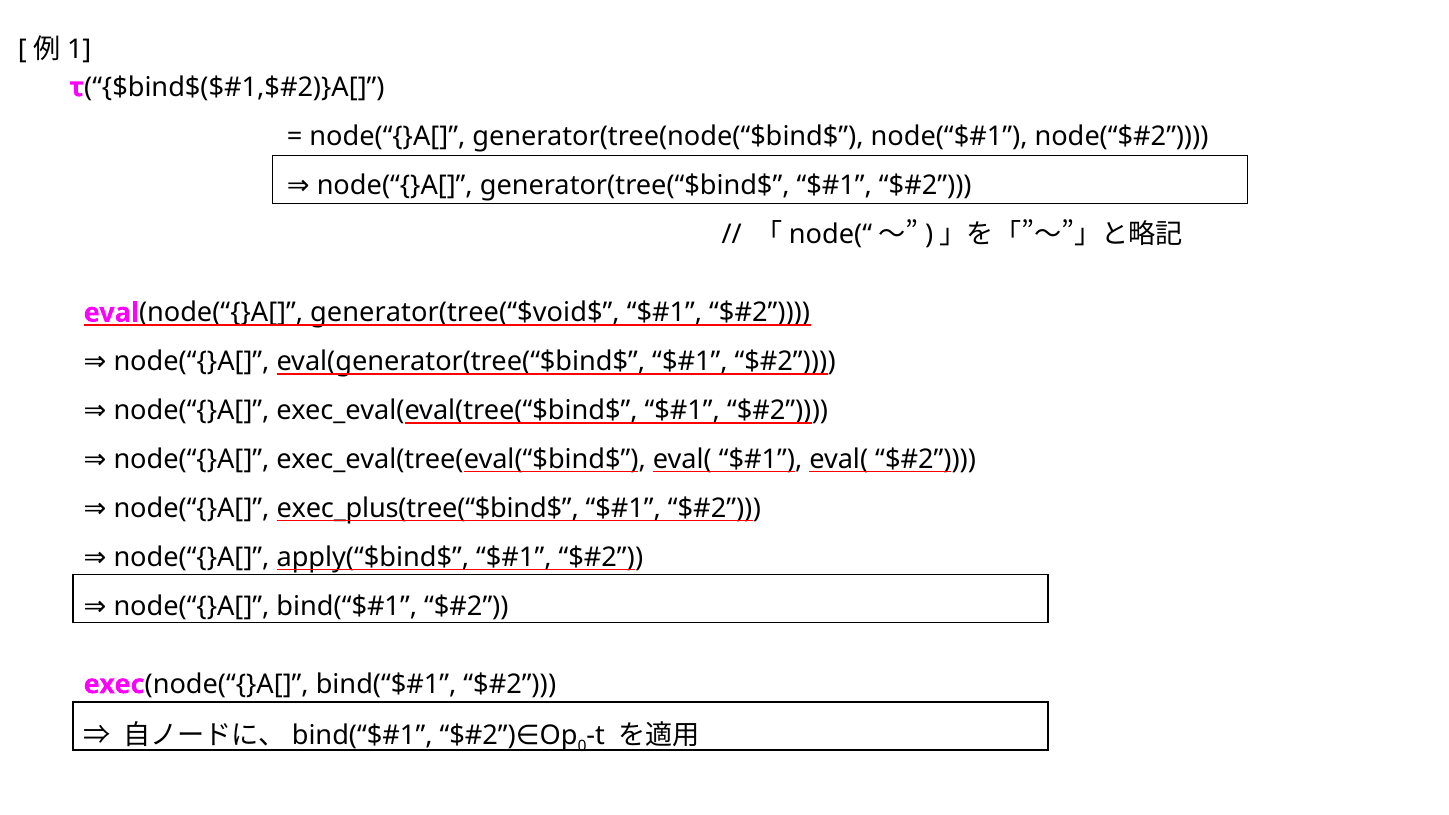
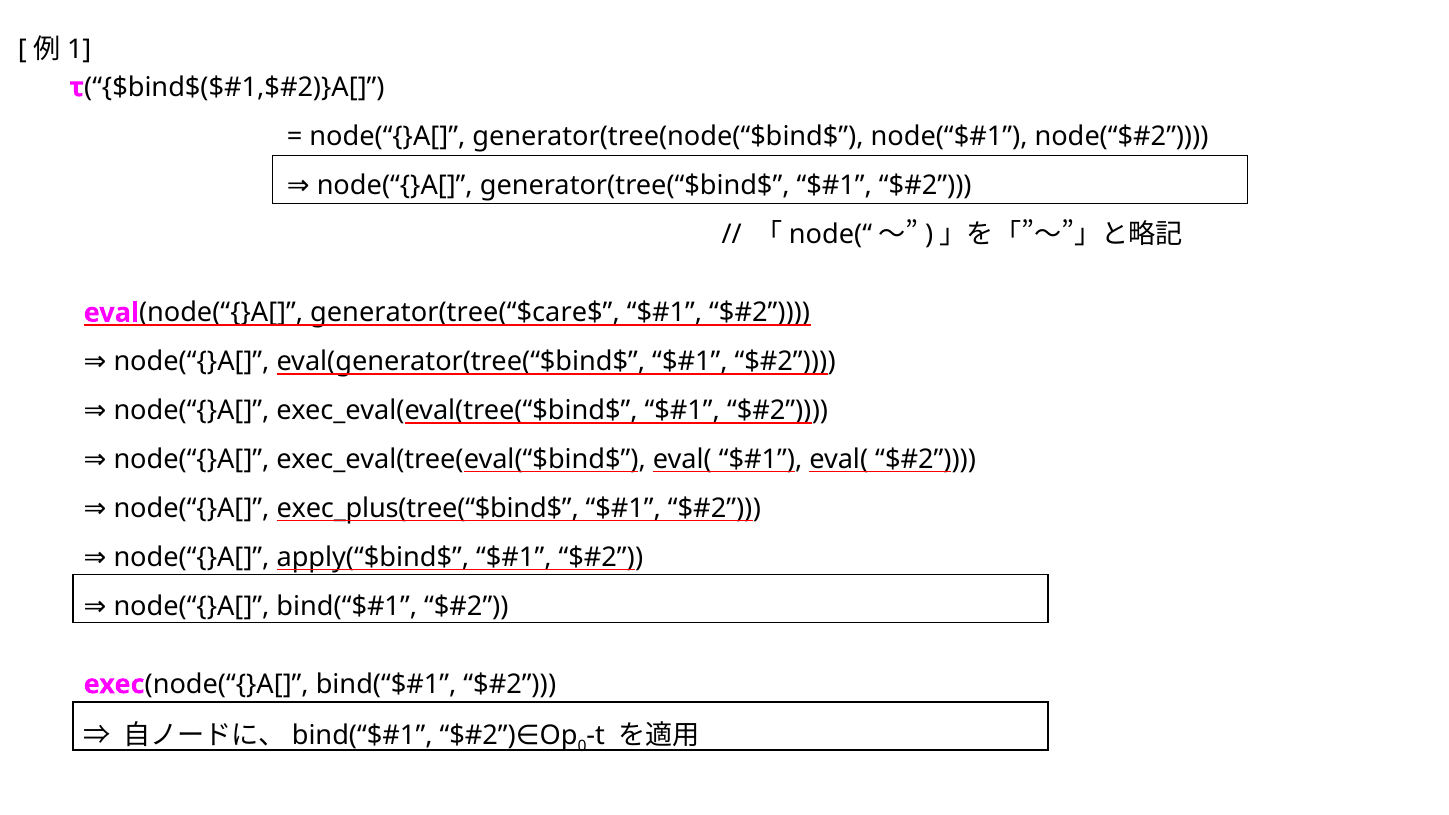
generator(tree(“$void$: generator(tree(“$void$ -> generator(tree(“$care$
